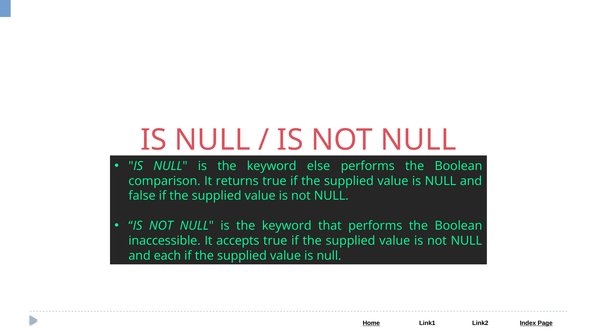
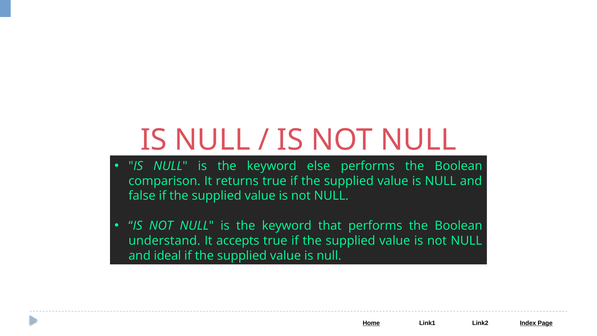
inaccessible: inaccessible -> understand
each: each -> ideal
